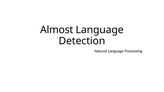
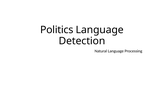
Almost: Almost -> Politics
